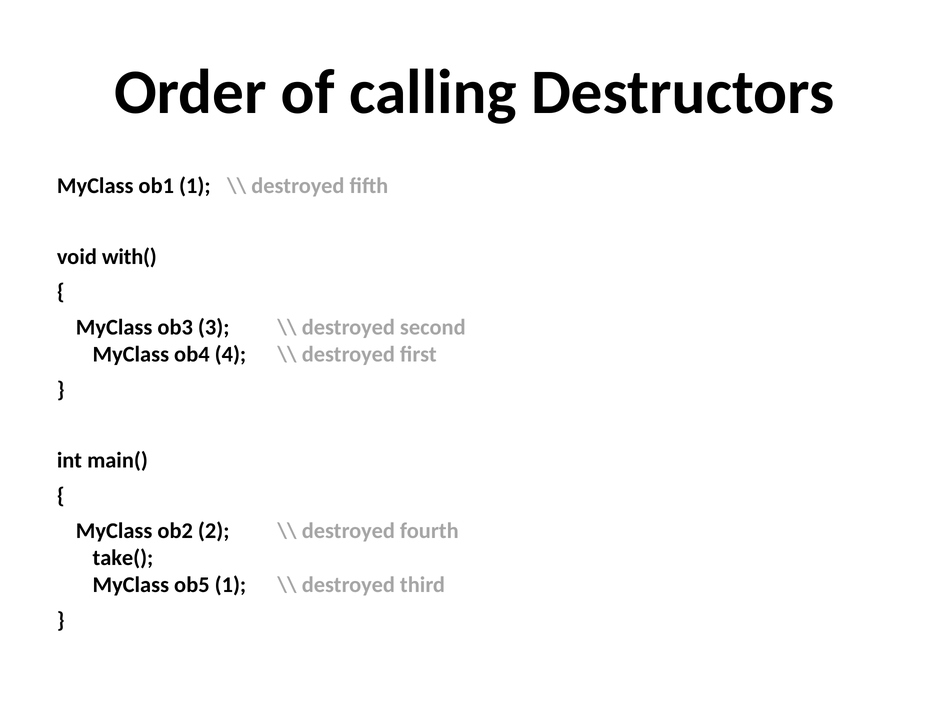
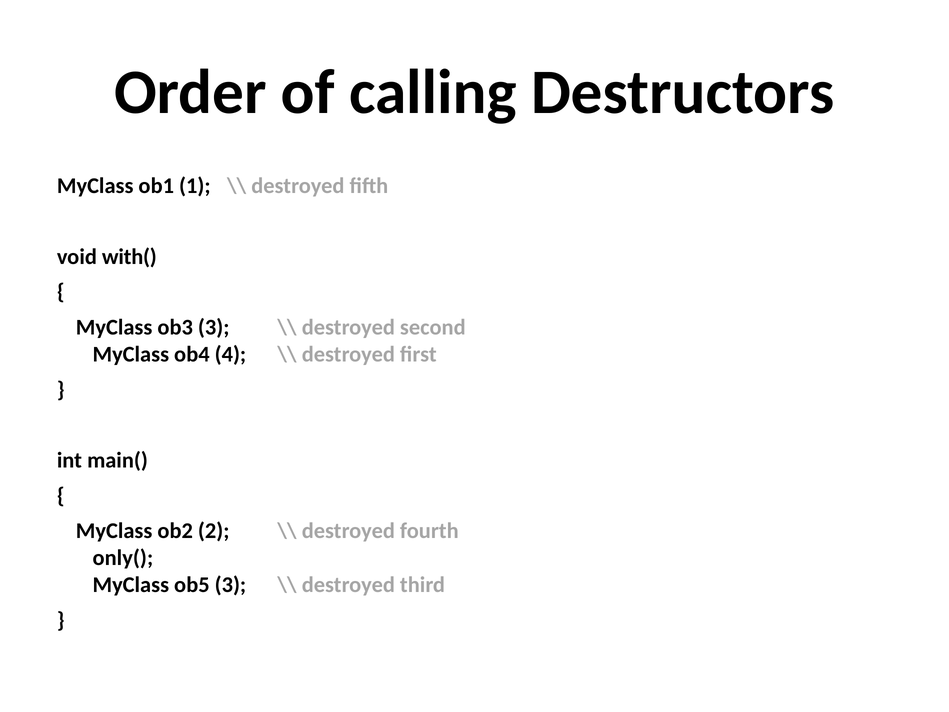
take(: take( -> only(
ob5 1: 1 -> 3
